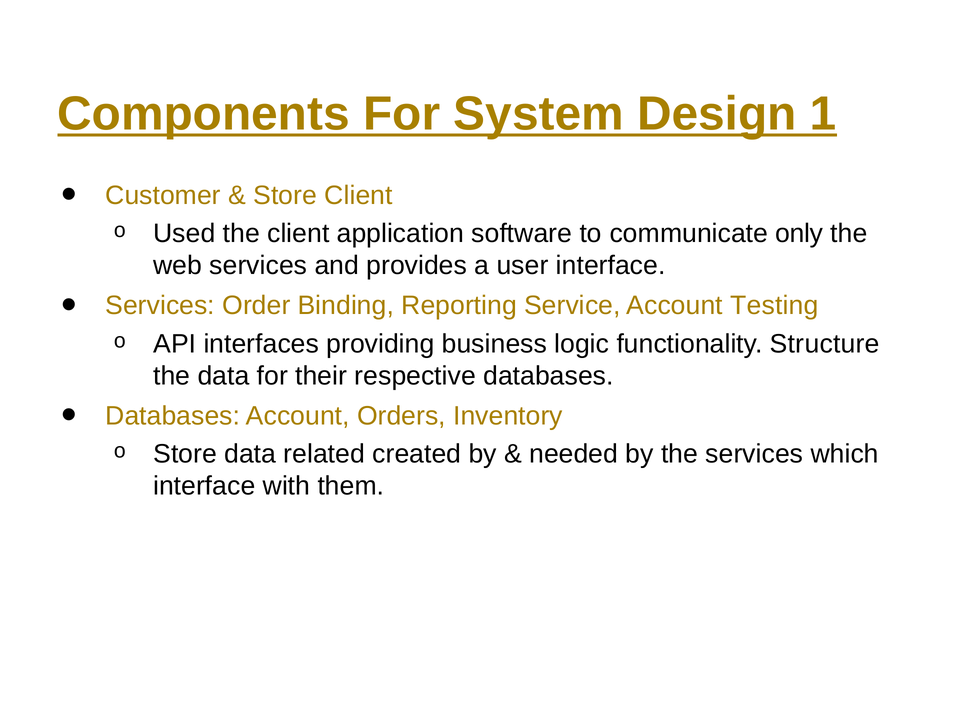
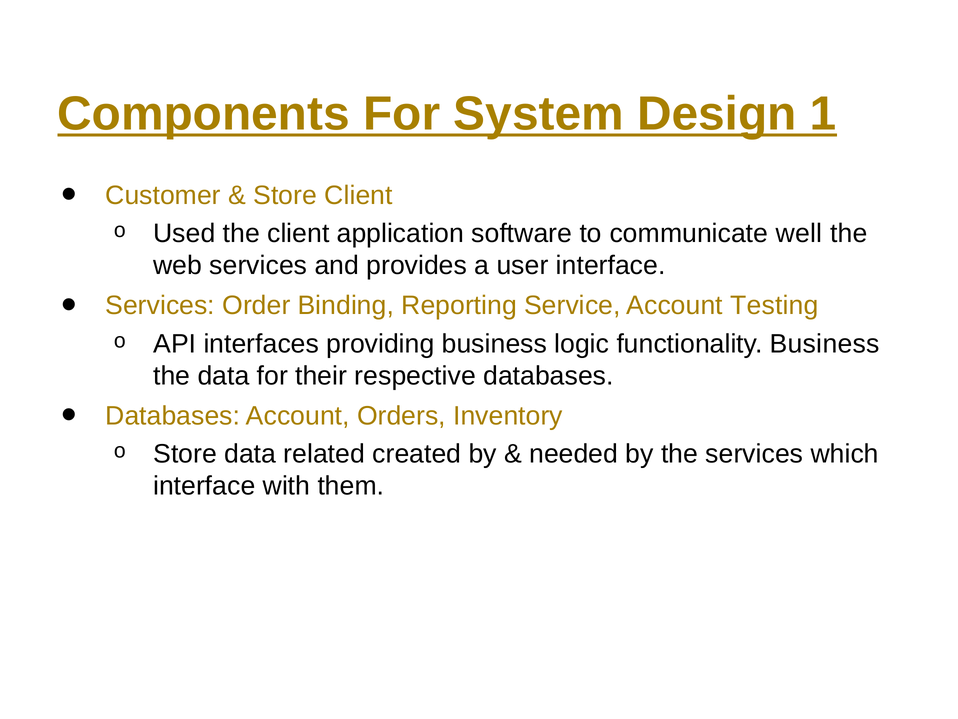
only: only -> well
functionality Structure: Structure -> Business
